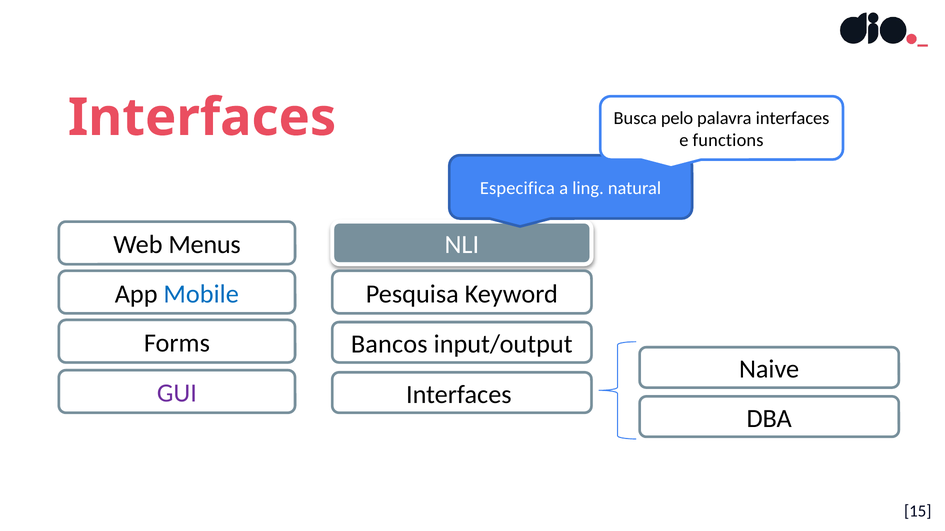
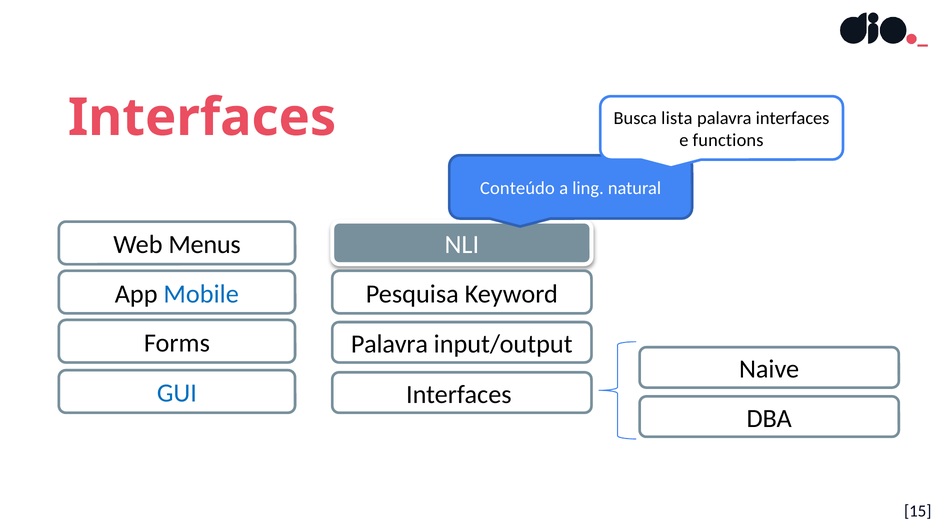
pelo: pelo -> lista
Especifica: Especifica -> Conteúdo
Bancos at (389, 344): Bancos -> Palavra
GUI colour: purple -> blue
